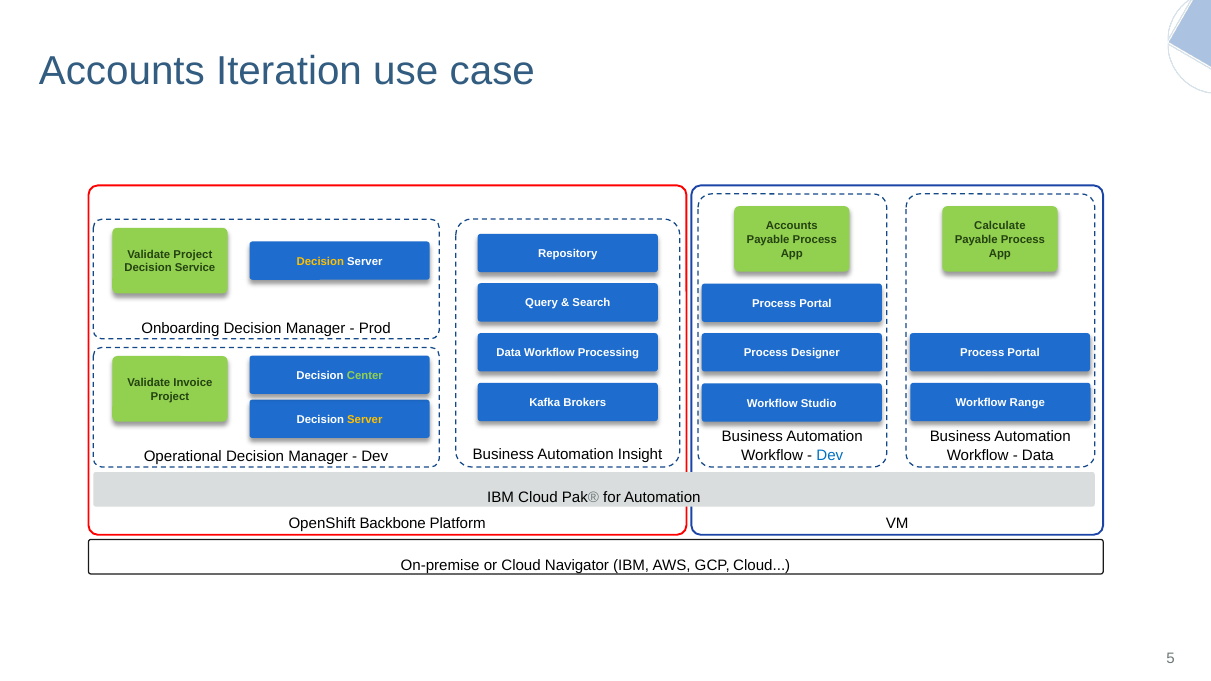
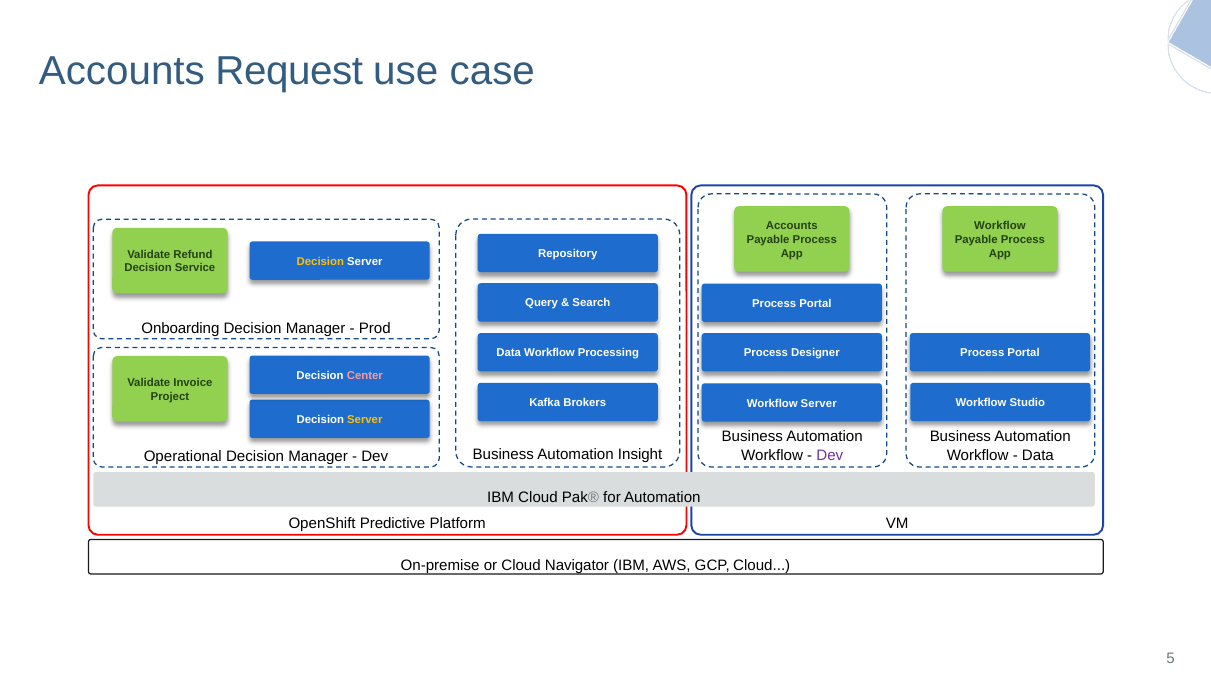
Iteration: Iteration -> Request
Calculate at (1000, 226): Calculate -> Workflow
Validate Project: Project -> Refund
Center colour: light green -> pink
Range: Range -> Studio
Workflow Studio: Studio -> Server
Dev at (830, 455) colour: blue -> purple
Backbone: Backbone -> Predictive
